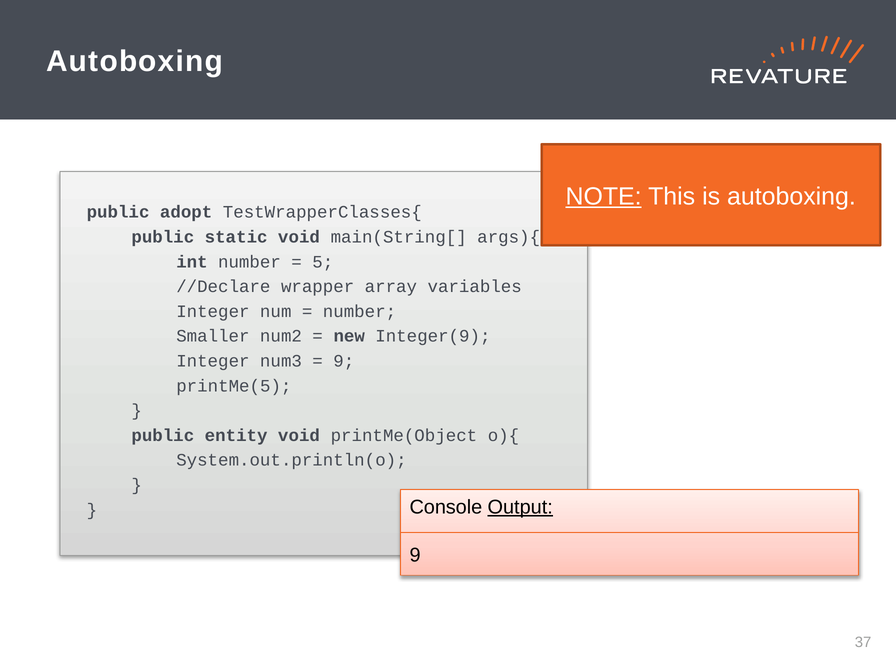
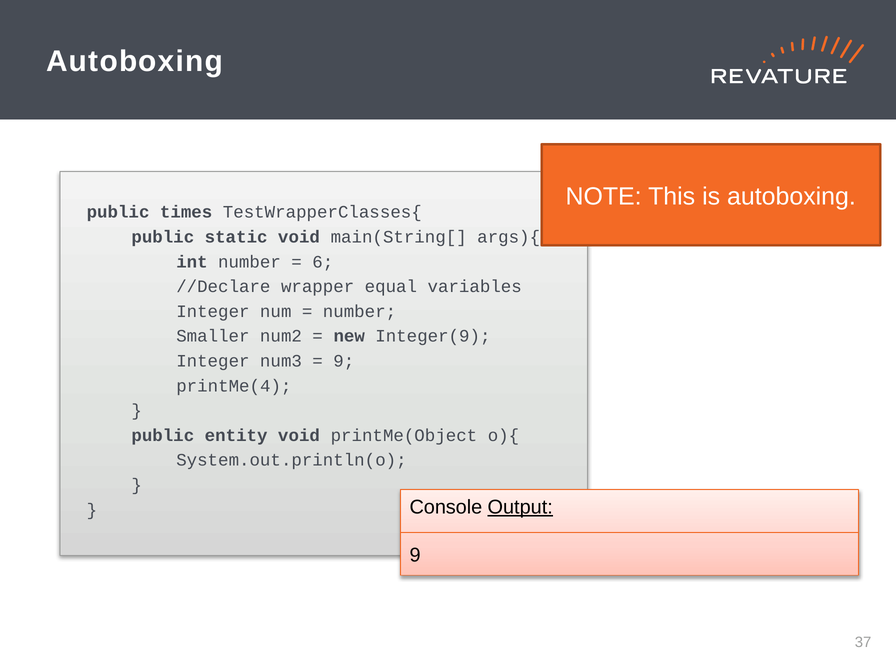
NOTE underline: present -> none
adopt: adopt -> times
5: 5 -> 6
array: array -> equal
printMe(5: printMe(5 -> printMe(4
